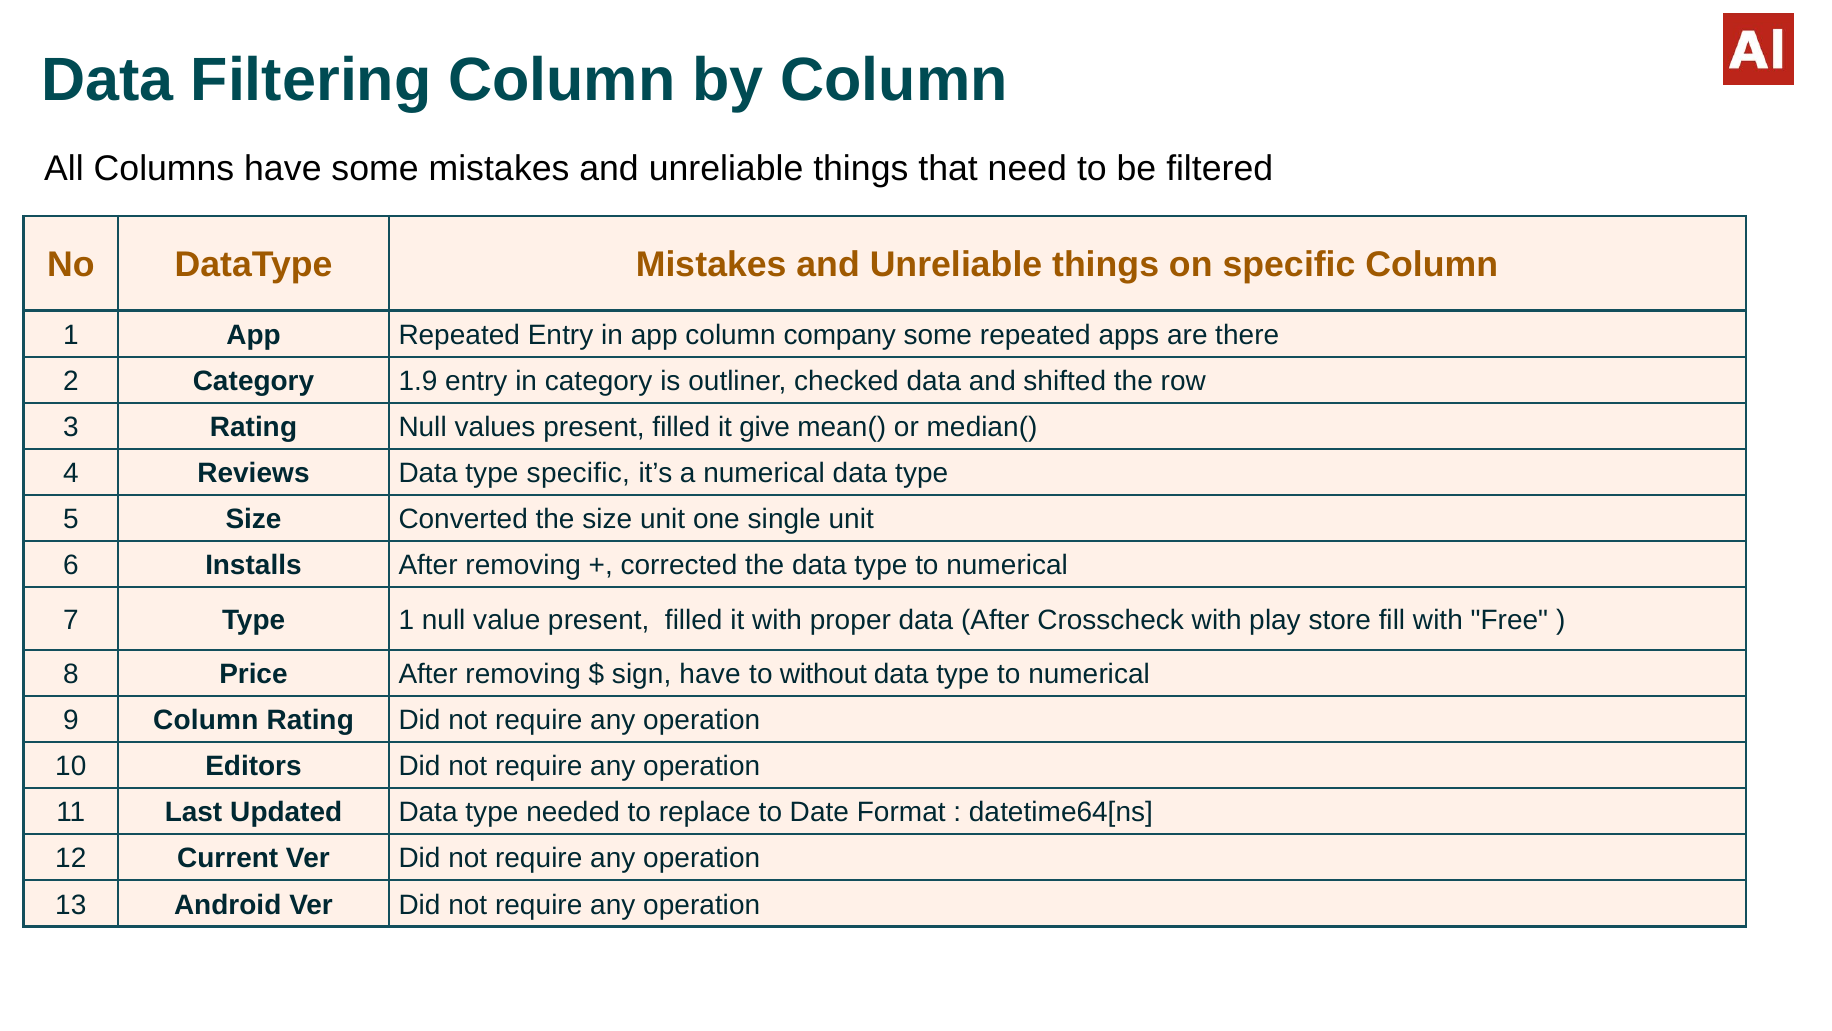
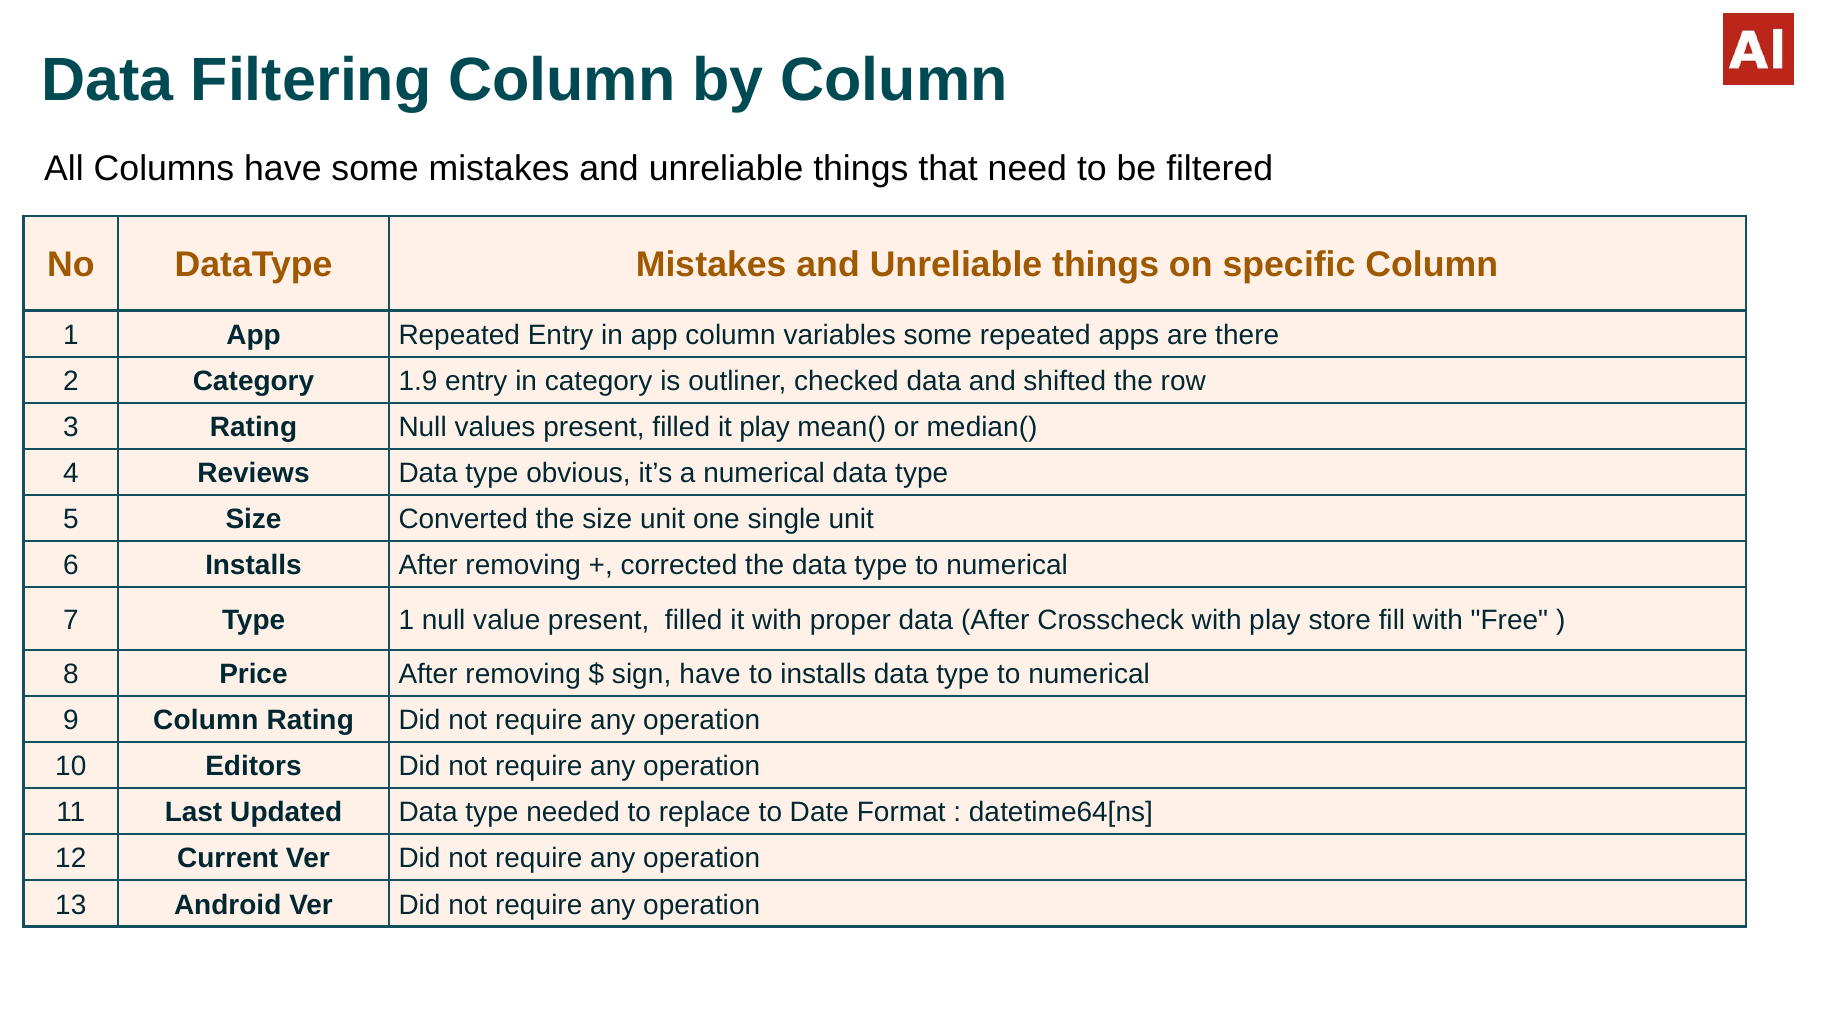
company: company -> variables
it give: give -> play
type specific: specific -> obvious
to without: without -> installs
